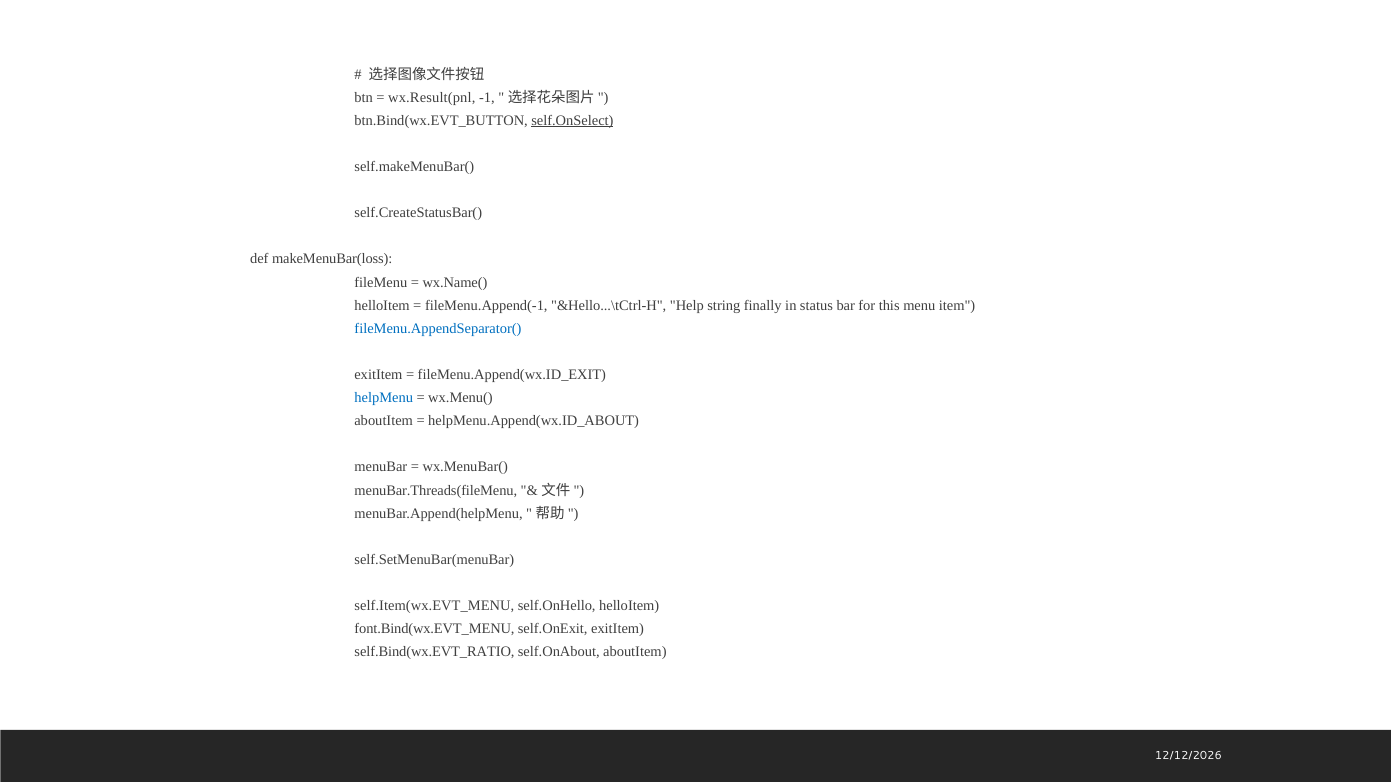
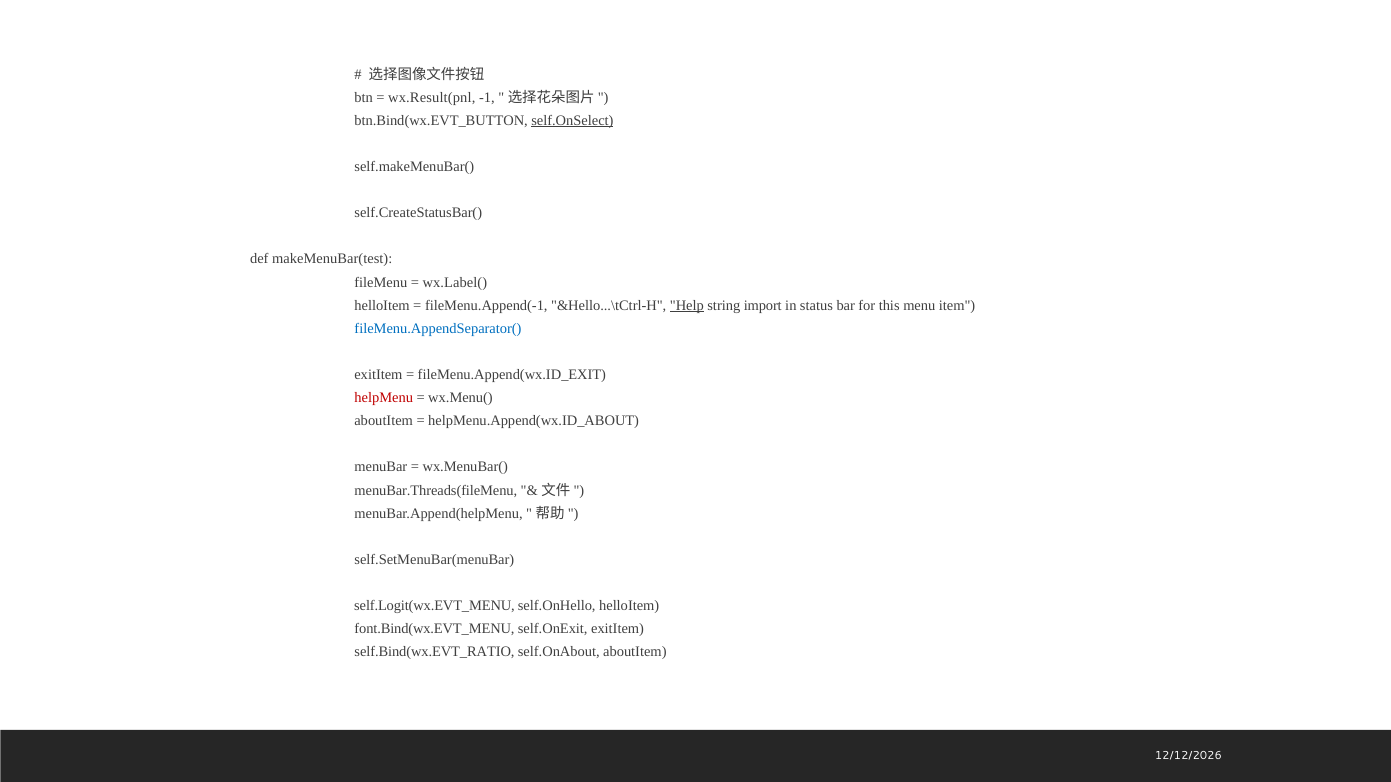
makeMenuBar(loss: makeMenuBar(loss -> makeMenuBar(test
wx.Name(: wx.Name( -> wx.Label(
Help underline: none -> present
finally: finally -> import
helpMenu colour: blue -> red
self.Item(wx.EVT_MENU: self.Item(wx.EVT_MENU -> self.Logit(wx.EVT_MENU
